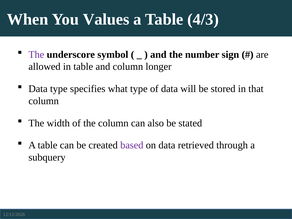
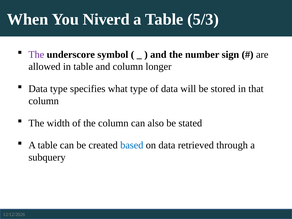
Values: Values -> Niverd
4/3: 4/3 -> 5/3
based colour: purple -> blue
